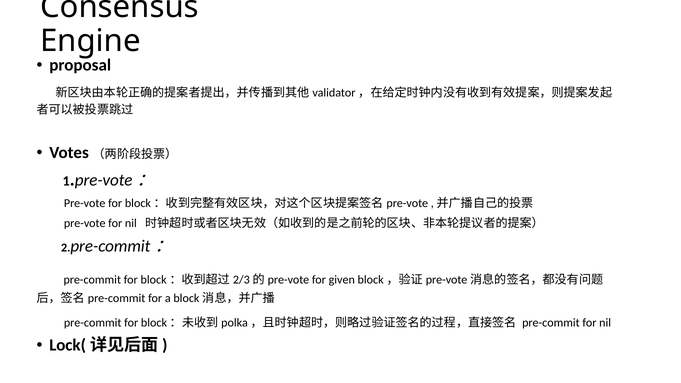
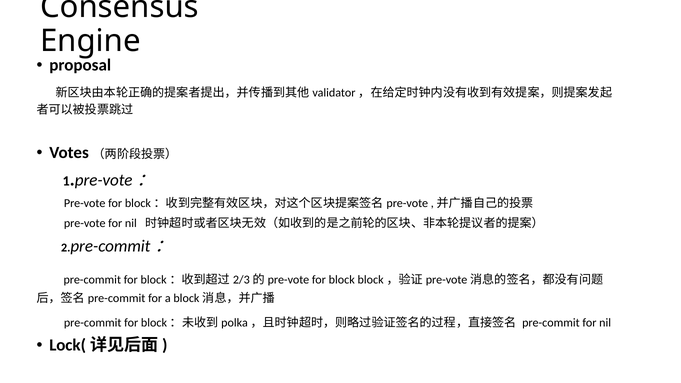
given: given -> block
